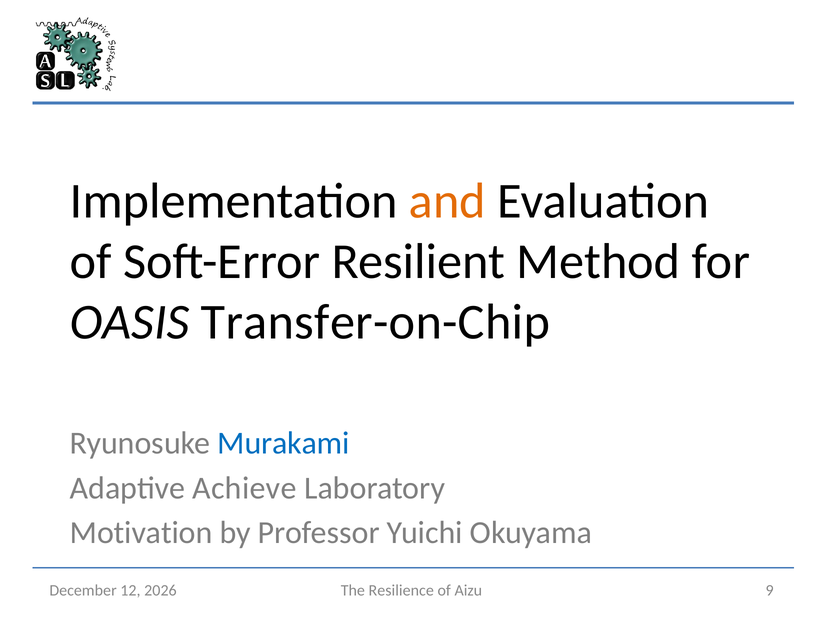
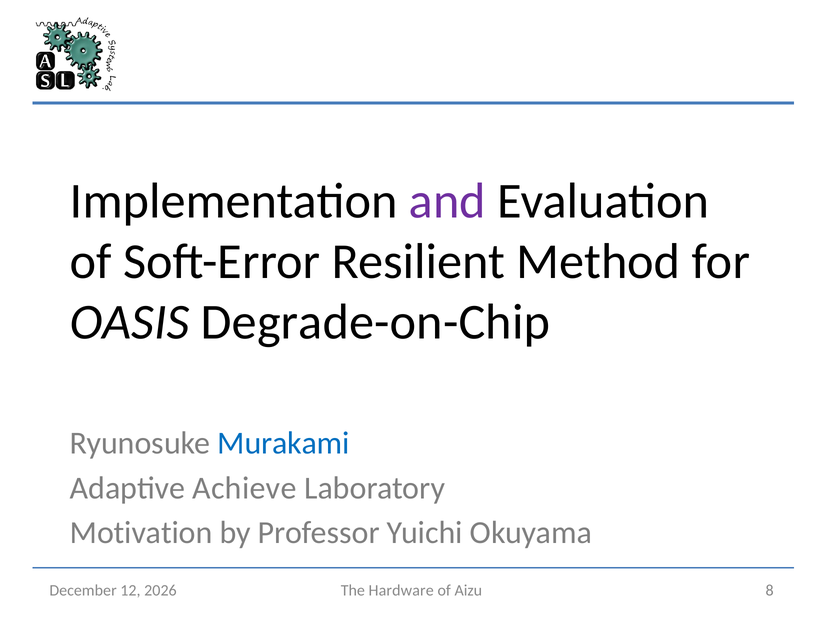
and colour: orange -> purple
Transfer-on-Chip: Transfer-on-Chip -> Degrade-on-Chip
Resilience: Resilience -> Hardware
9: 9 -> 8
